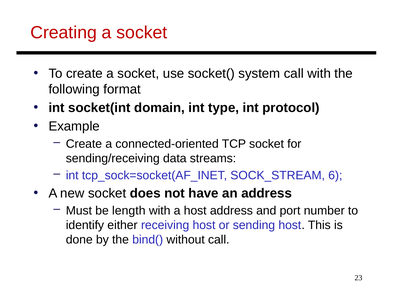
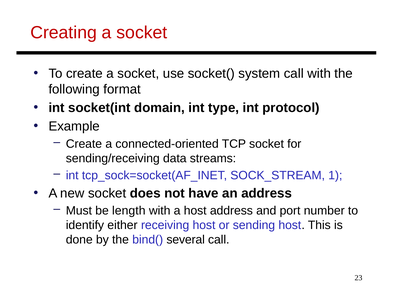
6: 6 -> 1
without: without -> several
